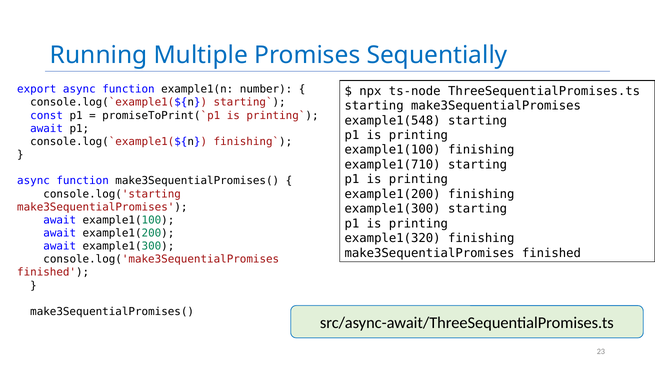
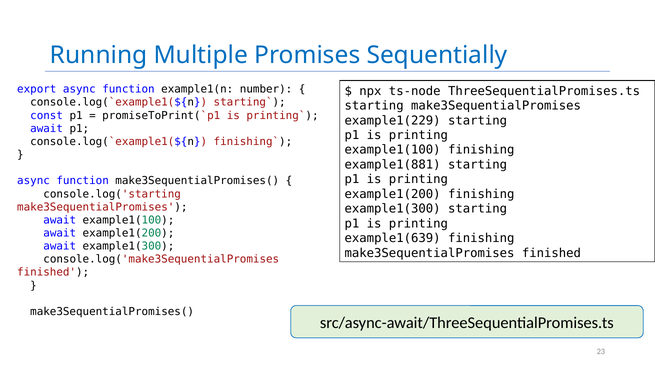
example1(548: example1(548 -> example1(229
example1(710: example1(710 -> example1(881
example1(320: example1(320 -> example1(639
